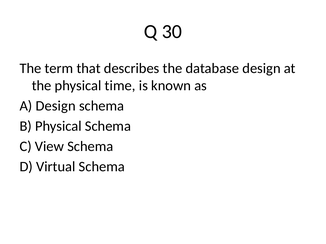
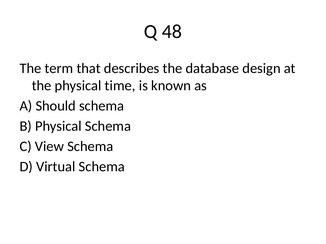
30: 30 -> 48
A Design: Design -> Should
